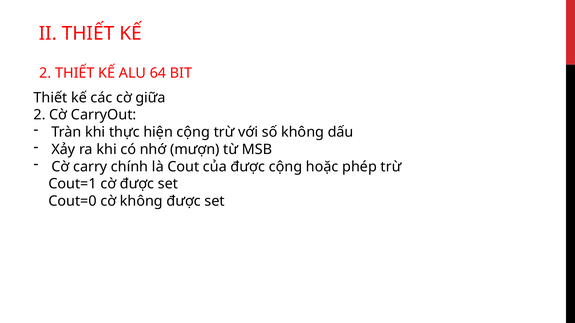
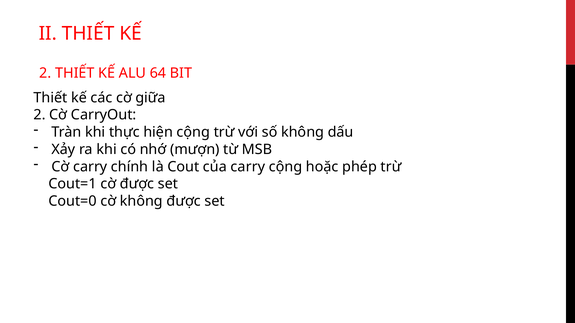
của được: được -> carry
